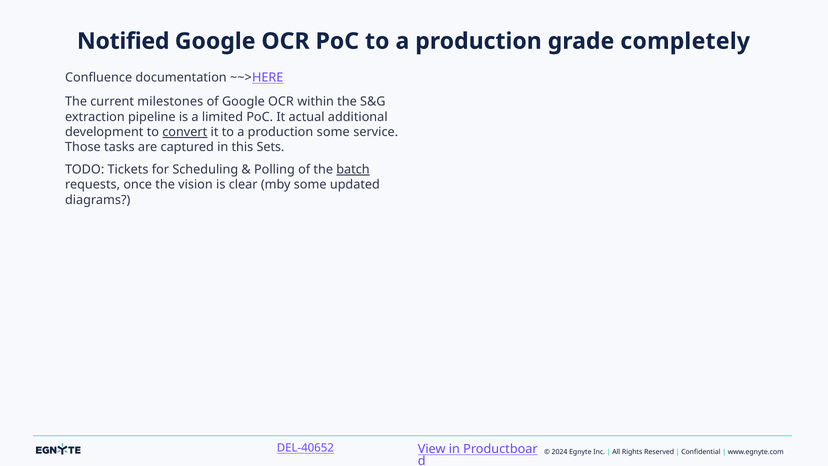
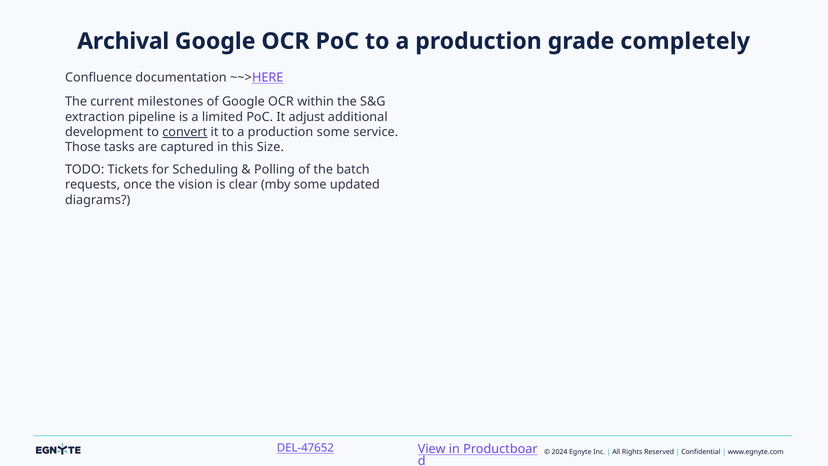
Notified: Notified -> Archival
actual: actual -> adjust
Sets: Sets -> Size
batch underline: present -> none
DEL-40652: DEL-40652 -> DEL-47652
